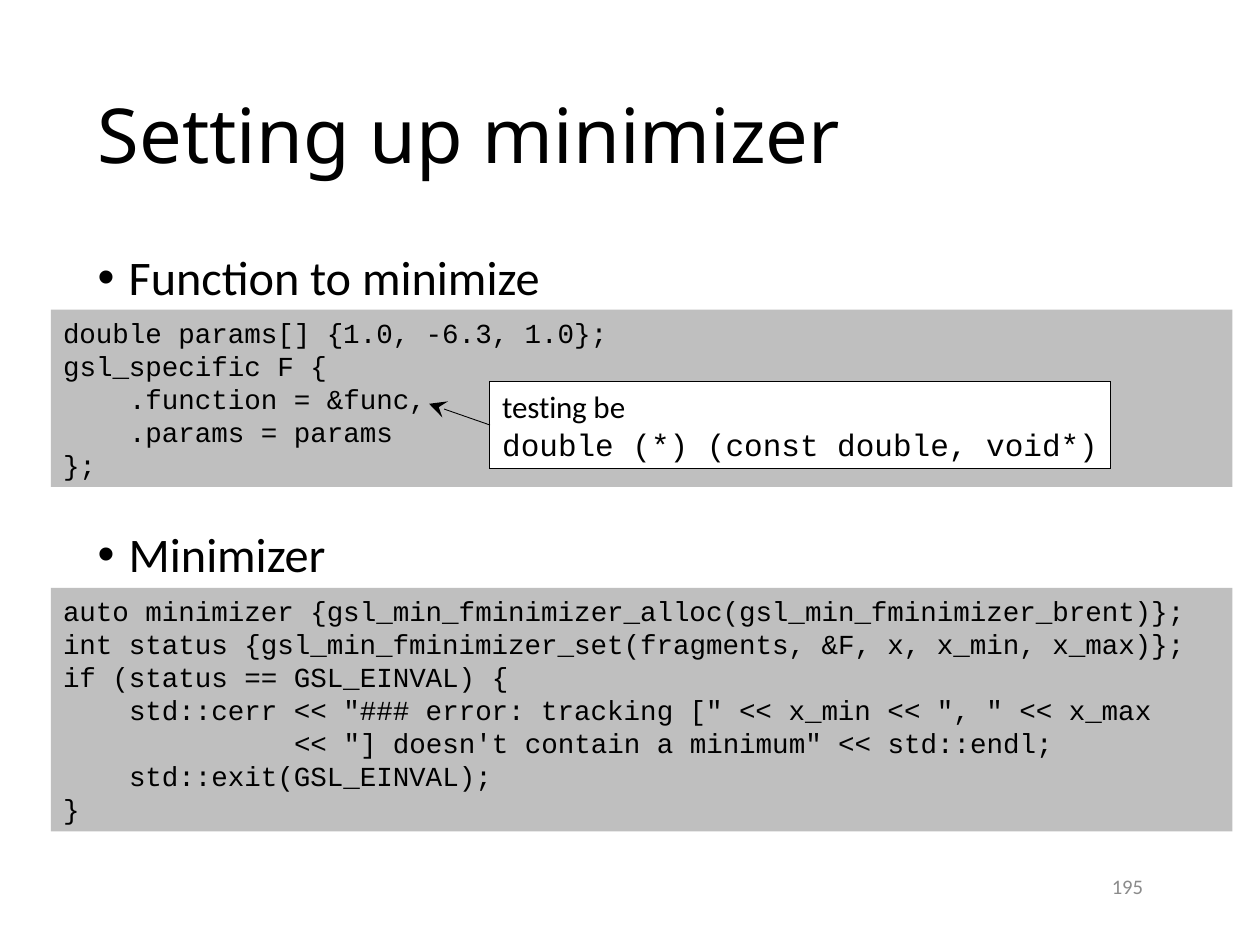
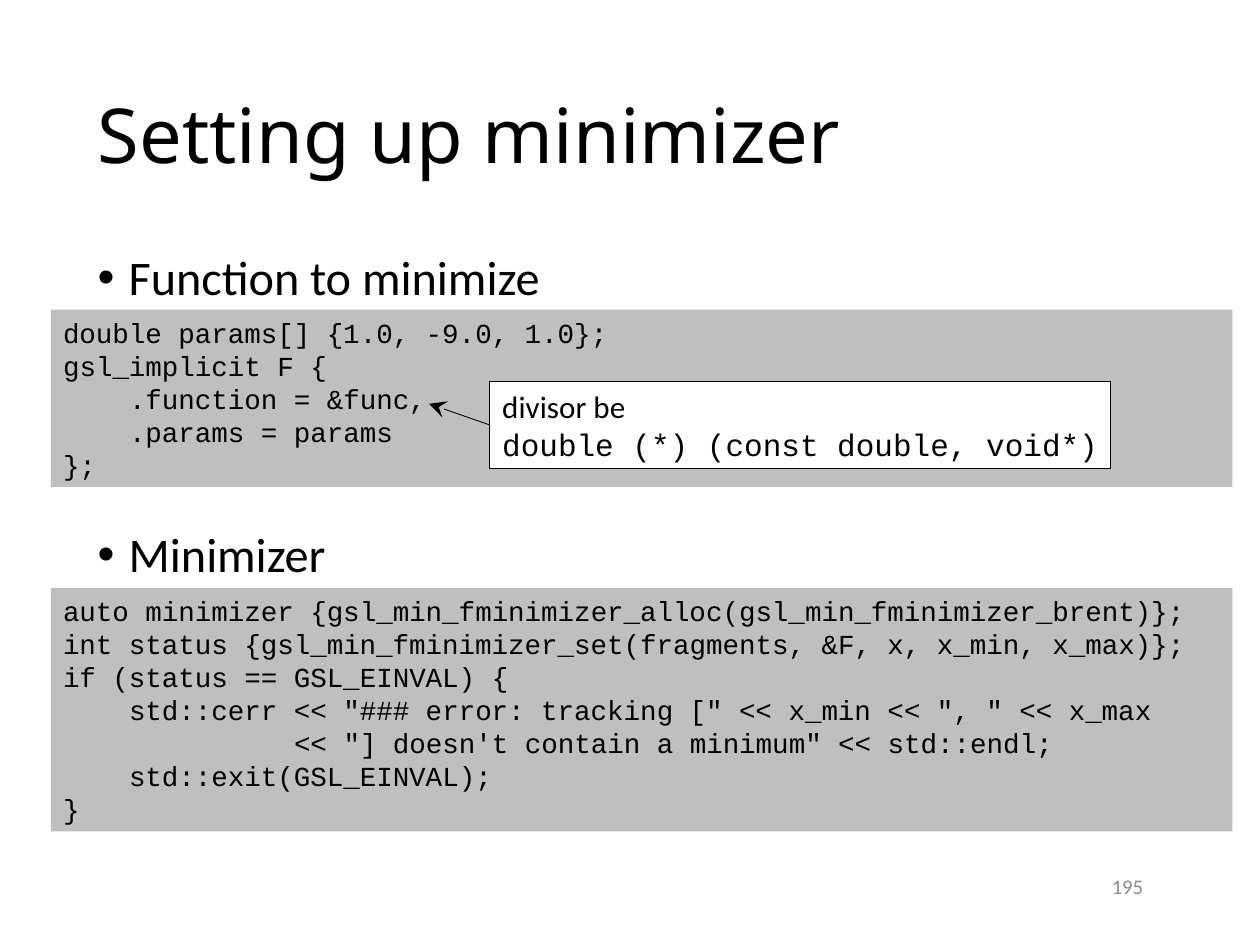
-6.3: -6.3 -> -9.0
gsl_specific: gsl_specific -> gsl_implicit
testing: testing -> divisor
